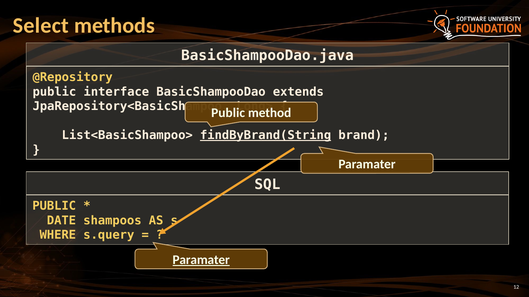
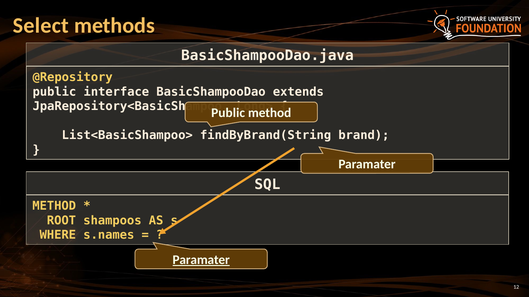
findByBrand(String underline: present -> none
PUBLIC at (54, 206): PUBLIC -> METHOD
DATE: DATE -> ROOT
s.query: s.query -> s.names
